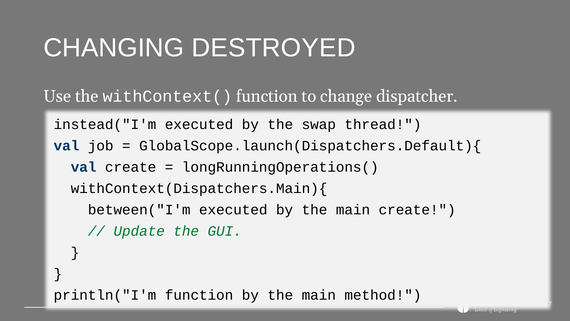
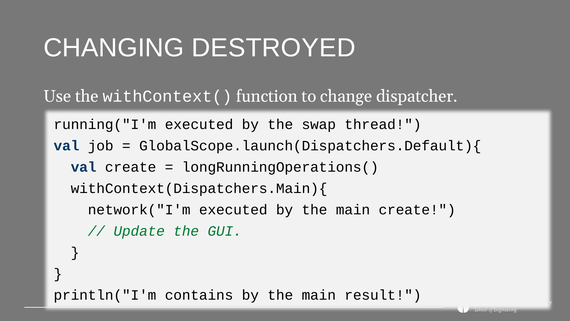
instead("I'm: instead("I'm -> running("I'm
between("I'm: between("I'm -> network("I'm
println("I'm function: function -> contains
method: method -> result
